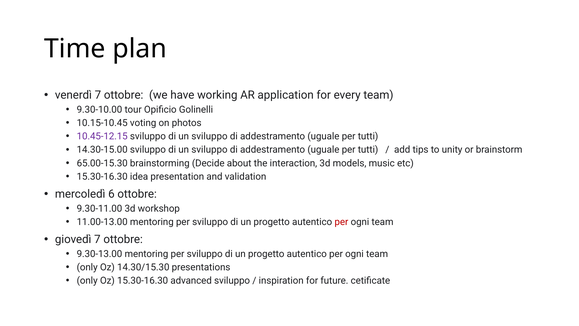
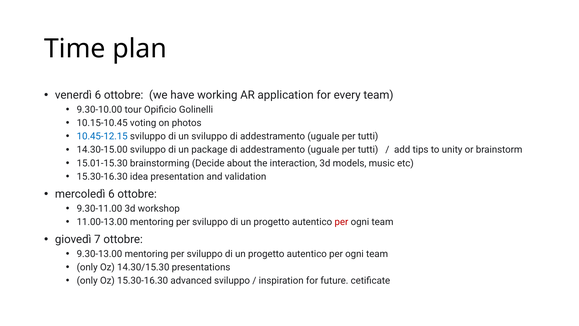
venerdì 7: 7 -> 6
10.45-12.15 colour: purple -> blue
sviluppo at (209, 150): sviluppo -> package
65.00-15.30: 65.00-15.30 -> 15.01-15.30
